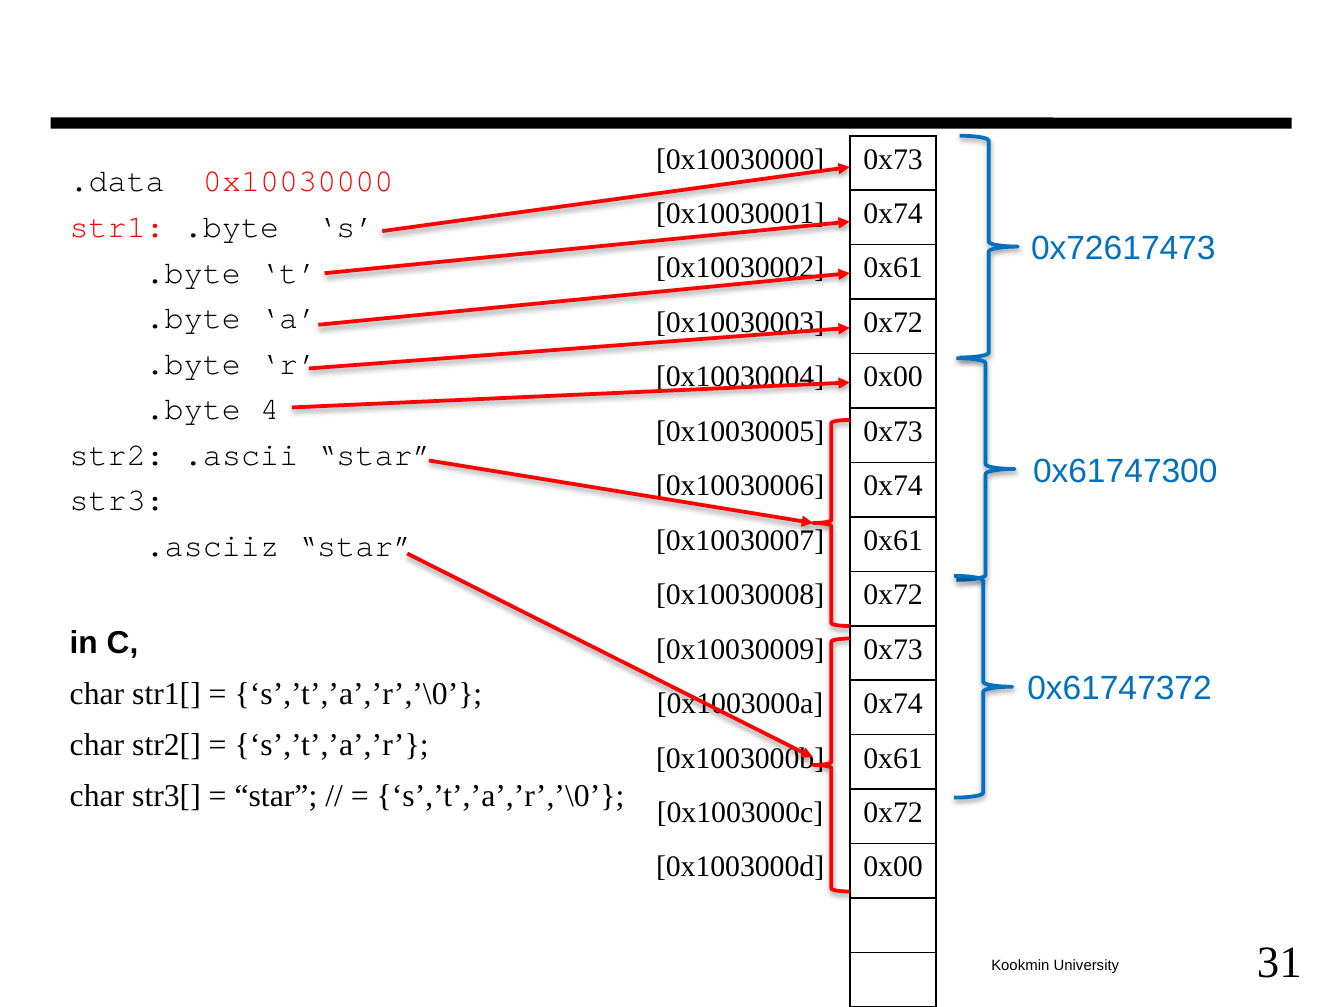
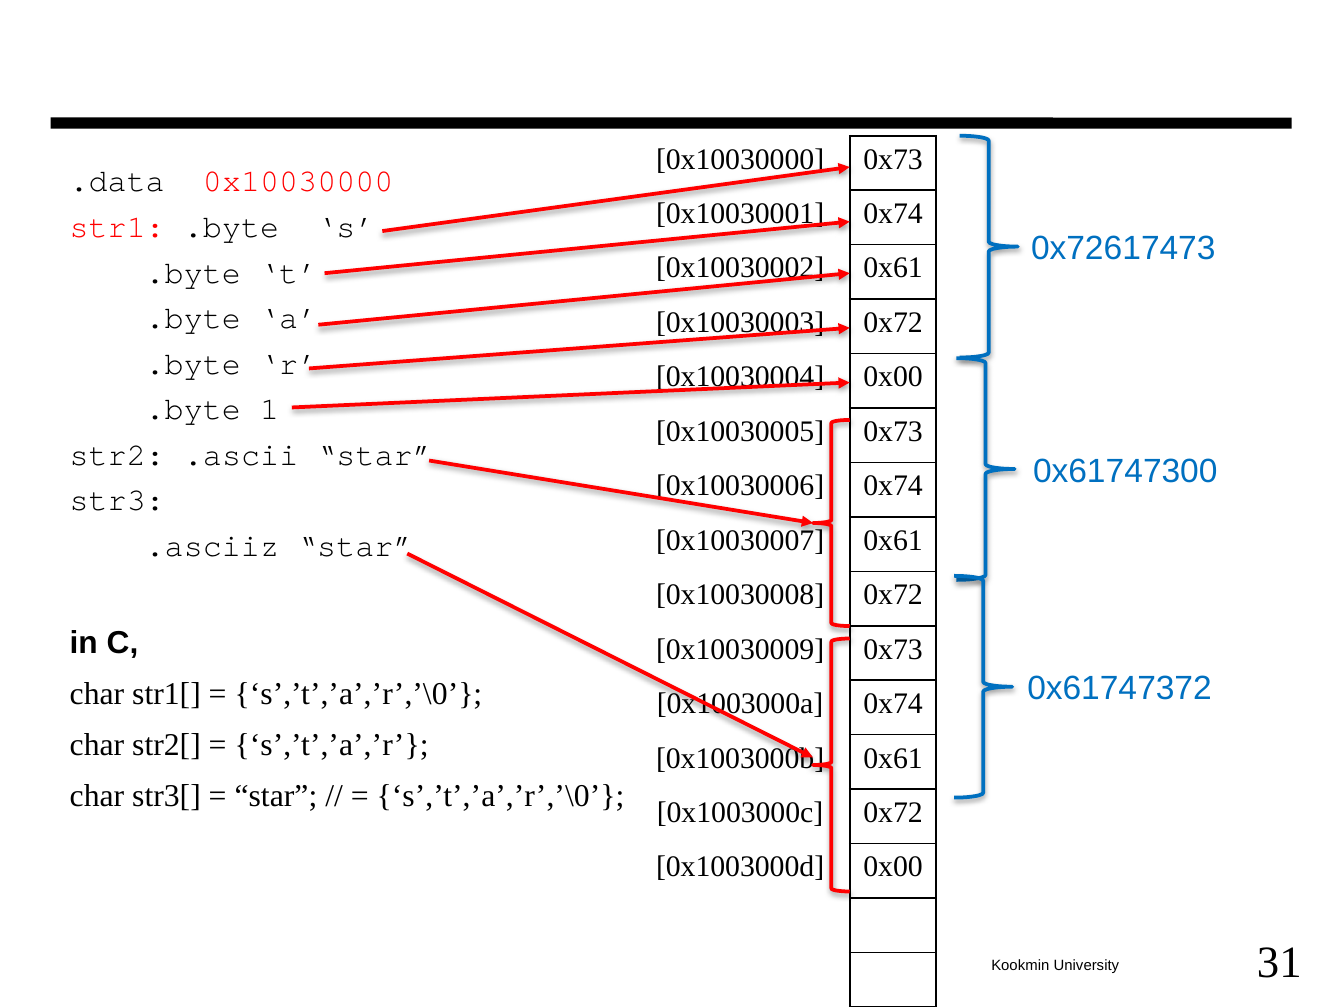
4: 4 -> 1
